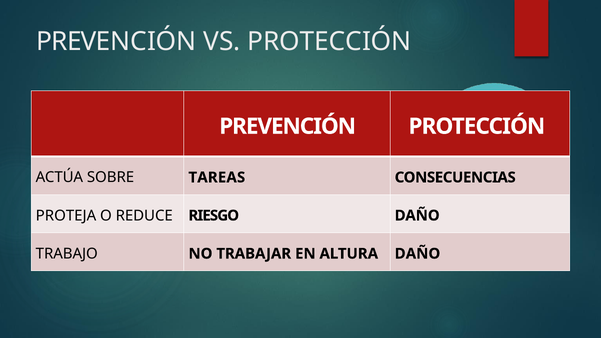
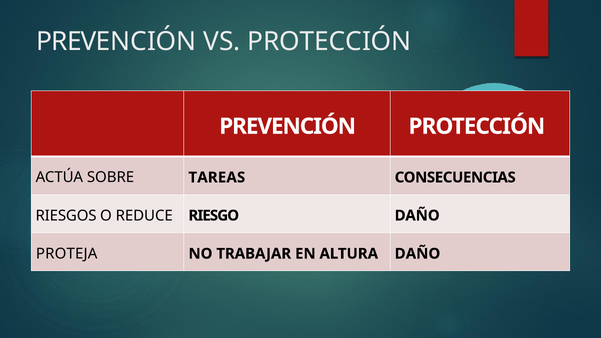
PROTEJA: PROTEJA -> RIESGOS
TRABAJO: TRABAJO -> PROTEJA
